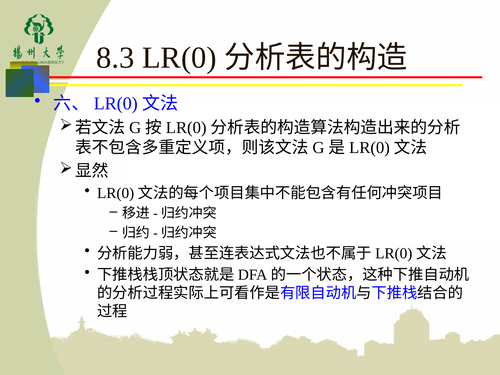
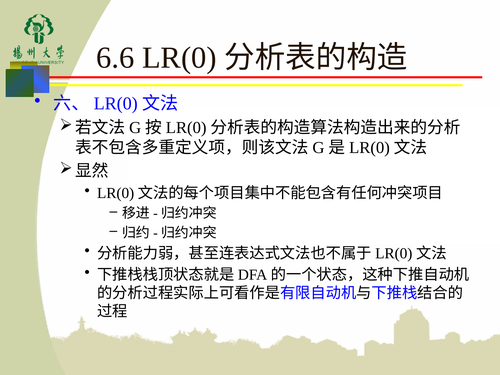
8.3: 8.3 -> 6.6
